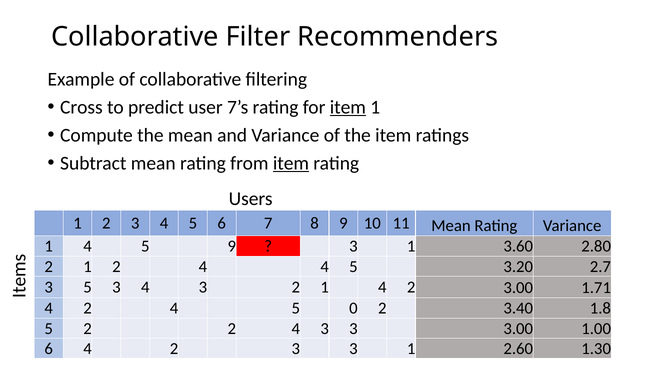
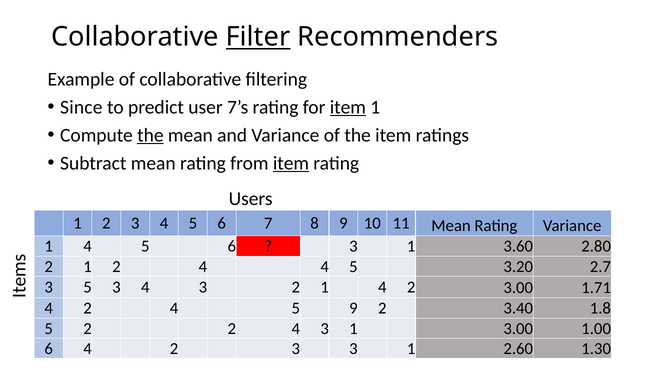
Filter underline: none -> present
Cross: Cross -> Since
the at (150, 135) underline: none -> present
1 4 5 9: 9 -> 6
5 0: 0 -> 9
4 3 3: 3 -> 1
